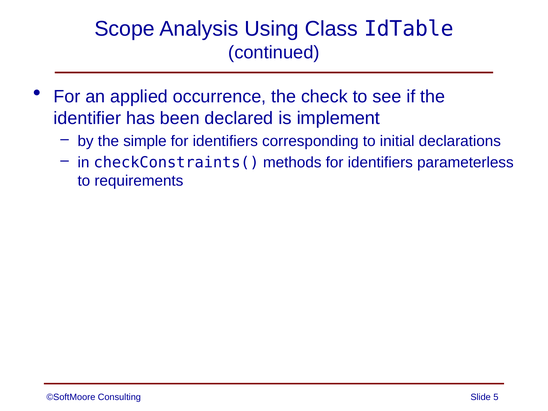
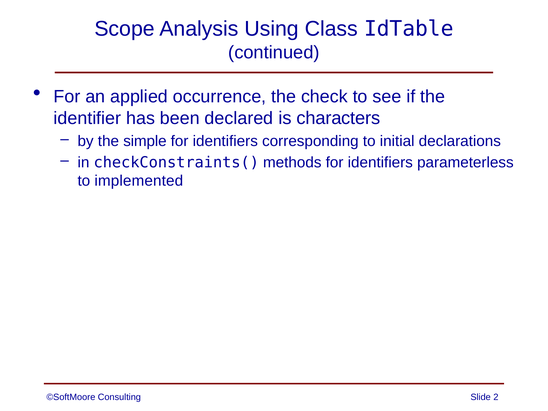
implement: implement -> characters
requirements: requirements -> implemented
5: 5 -> 2
